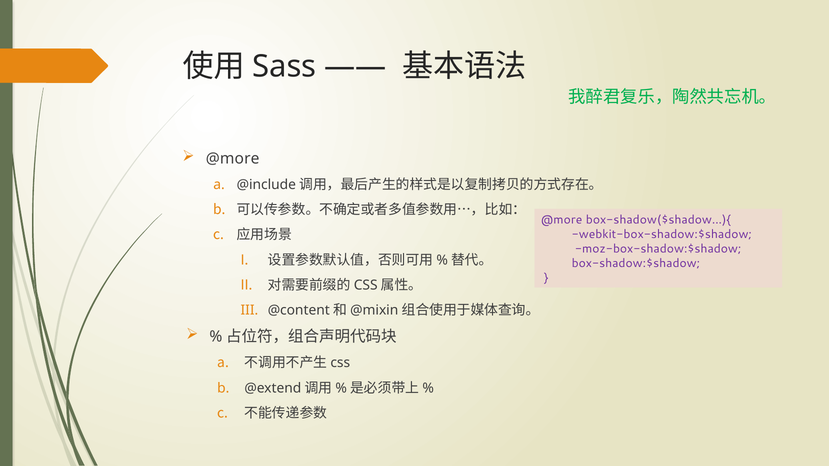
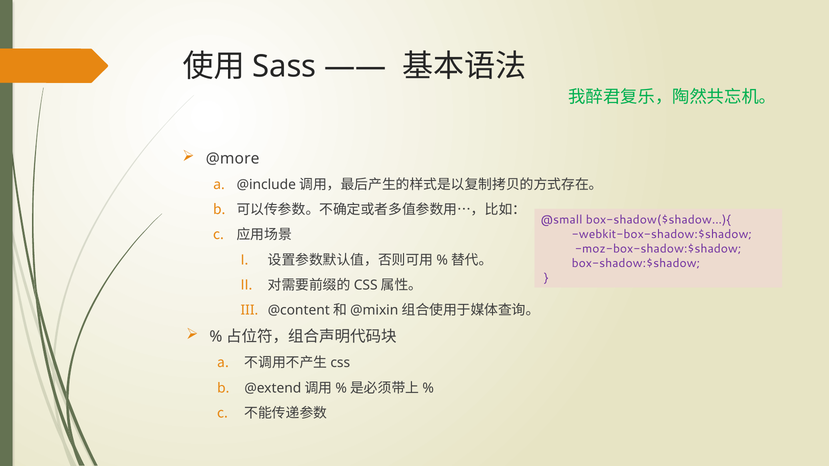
@more at (562, 220): @more -> @small
